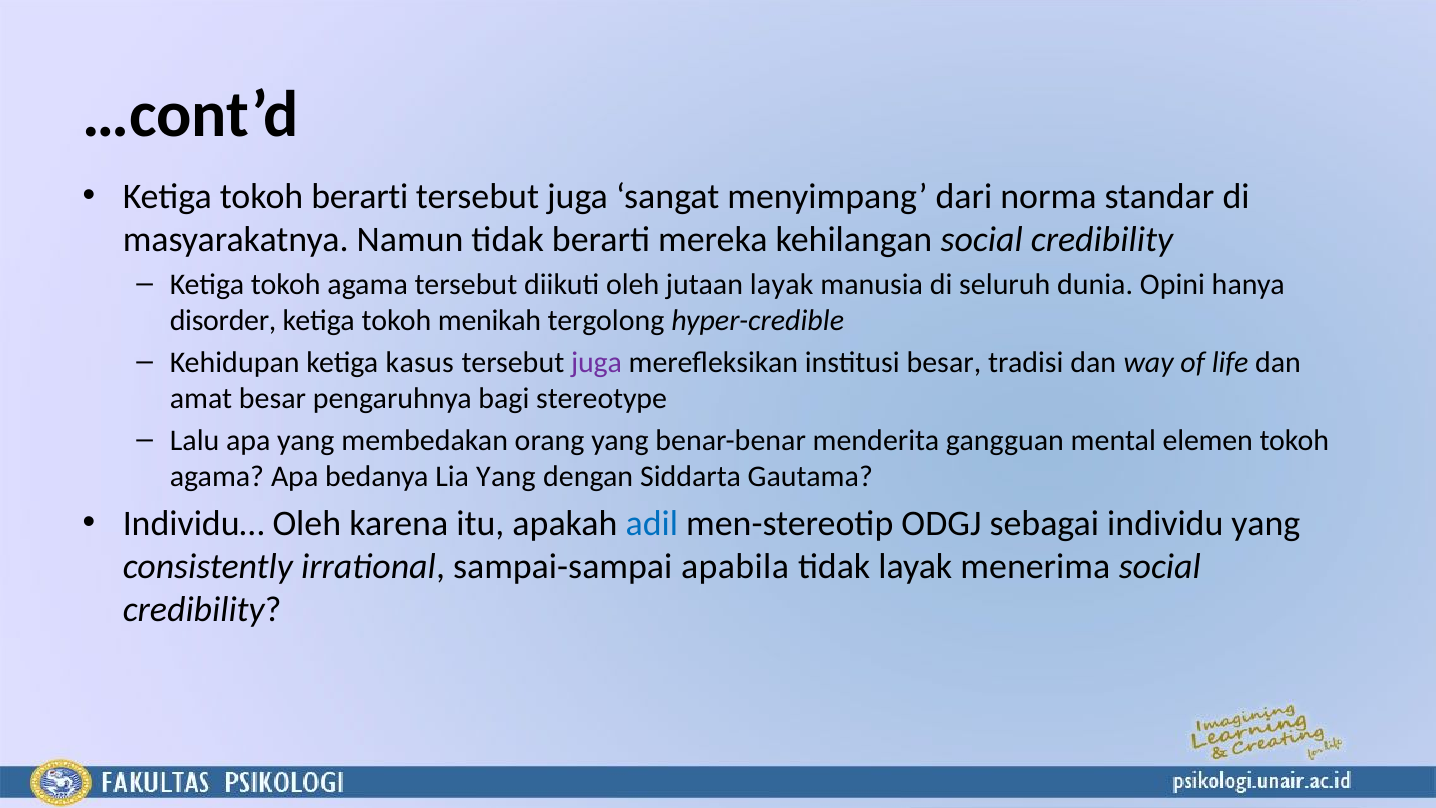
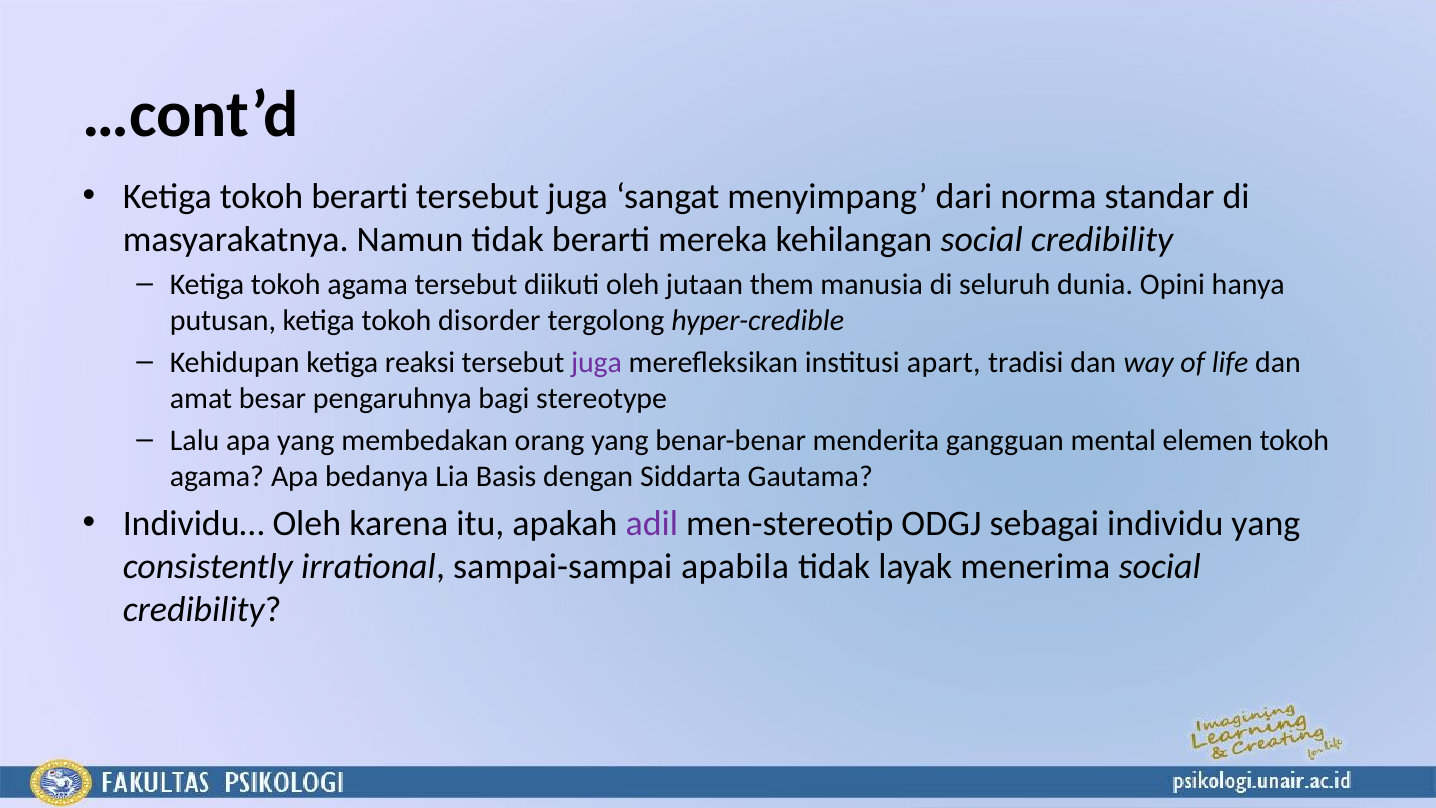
jutaan layak: layak -> them
disorder: disorder -> putusan
menikah: menikah -> disorder
kasus: kasus -> reaksi
institusi besar: besar -> apart
Lia Yang: Yang -> Basis
adil colour: blue -> purple
